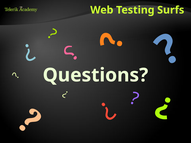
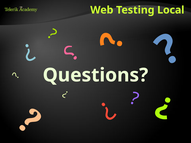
Surfs: Surfs -> Local
